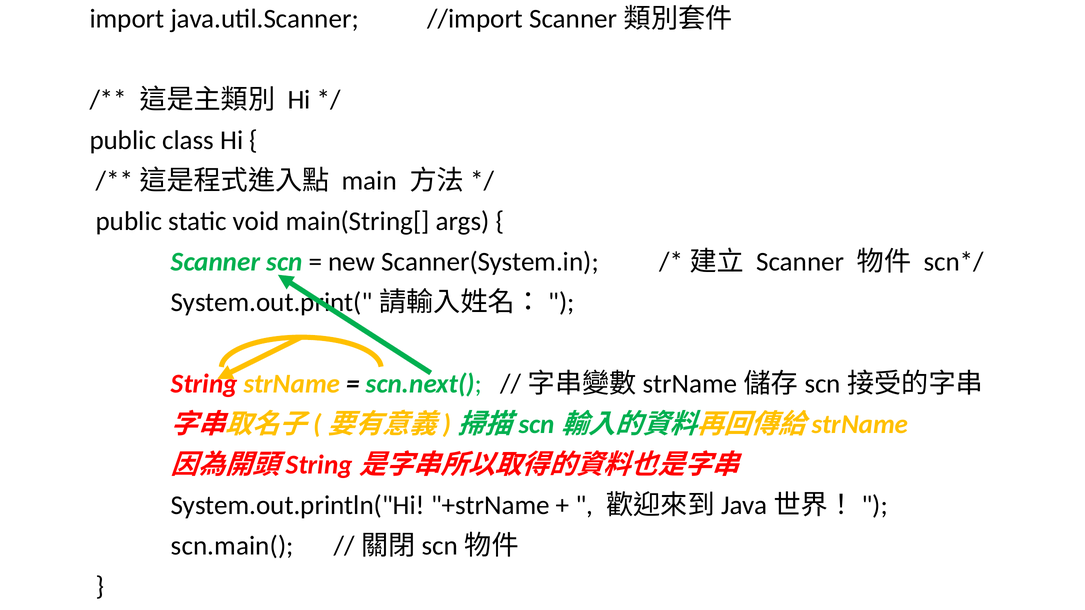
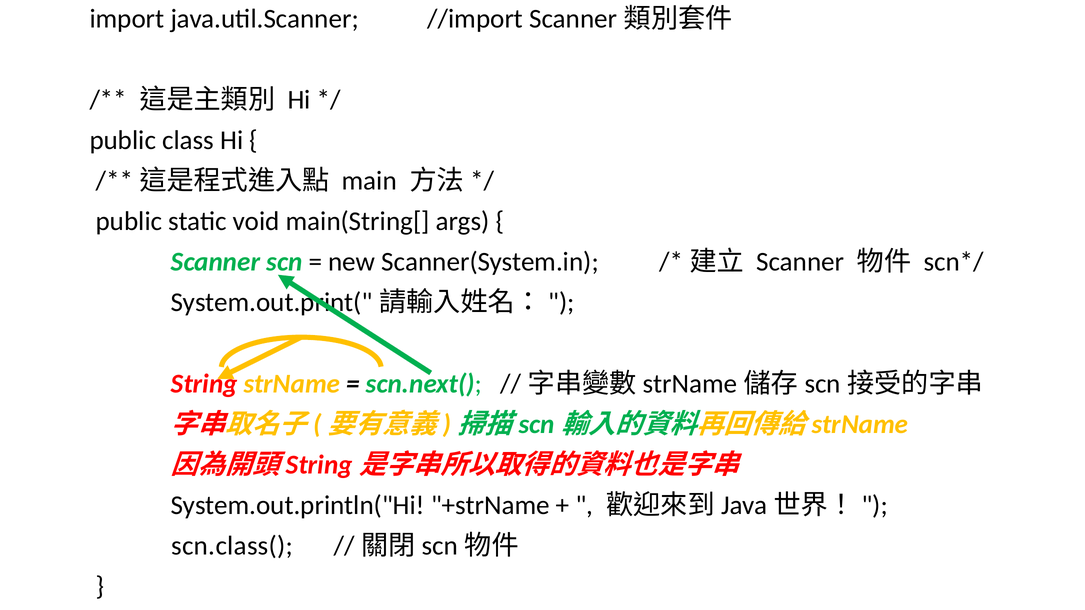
scn.main(: scn.main( -> scn.class(
